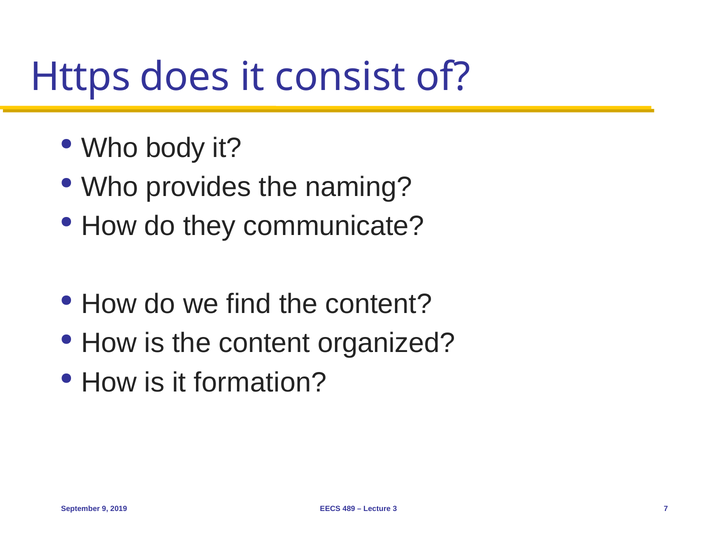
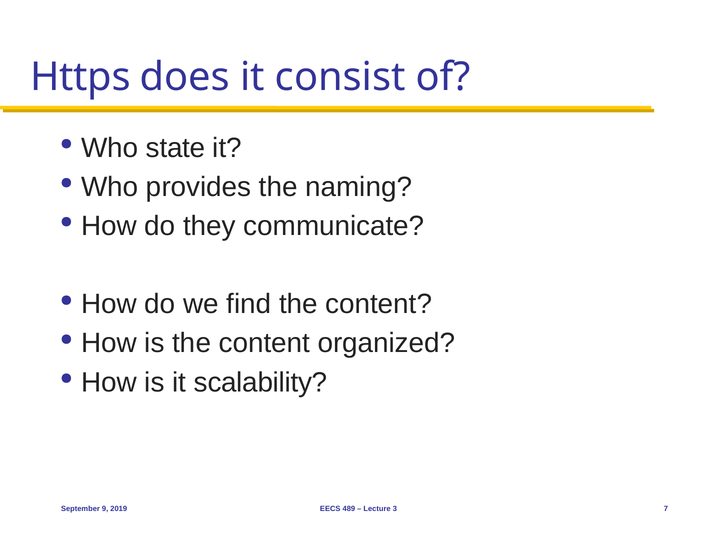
body: body -> state
formation: formation -> scalability
